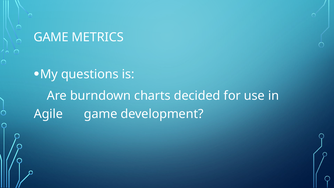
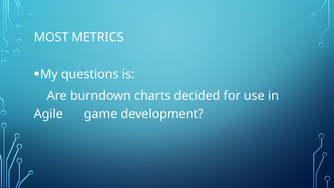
GAME at (51, 37): GAME -> MOST
